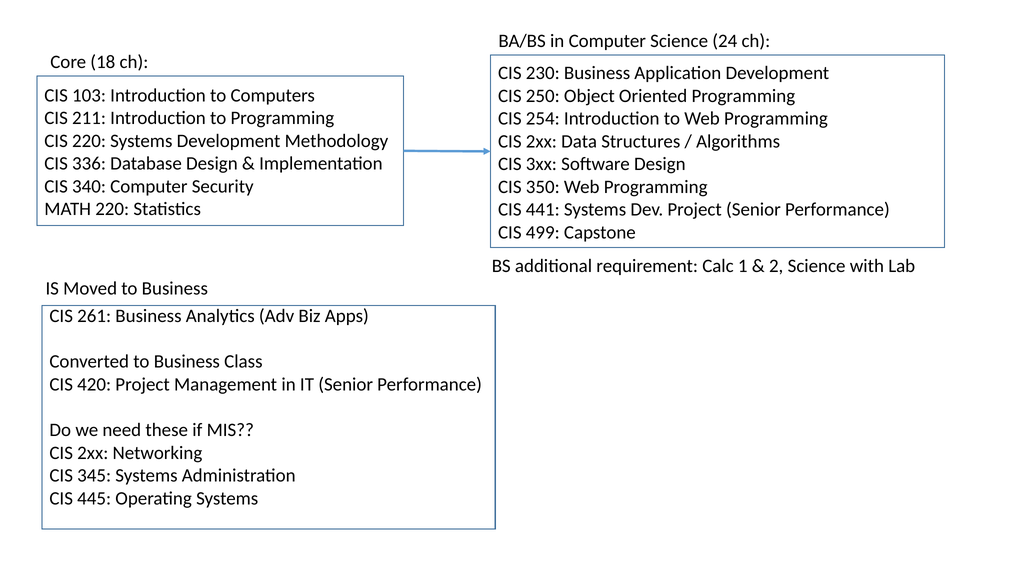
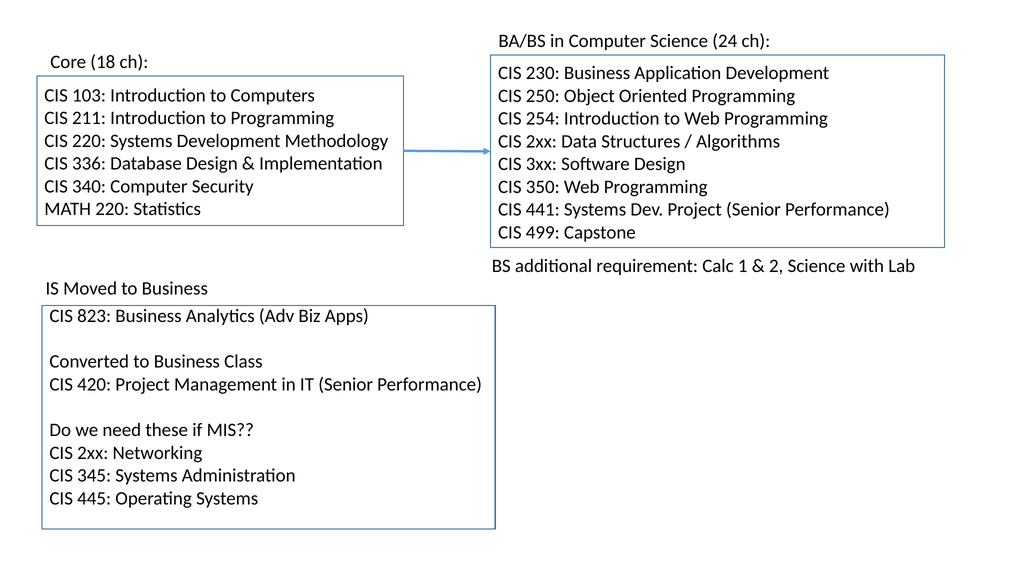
261: 261 -> 823
